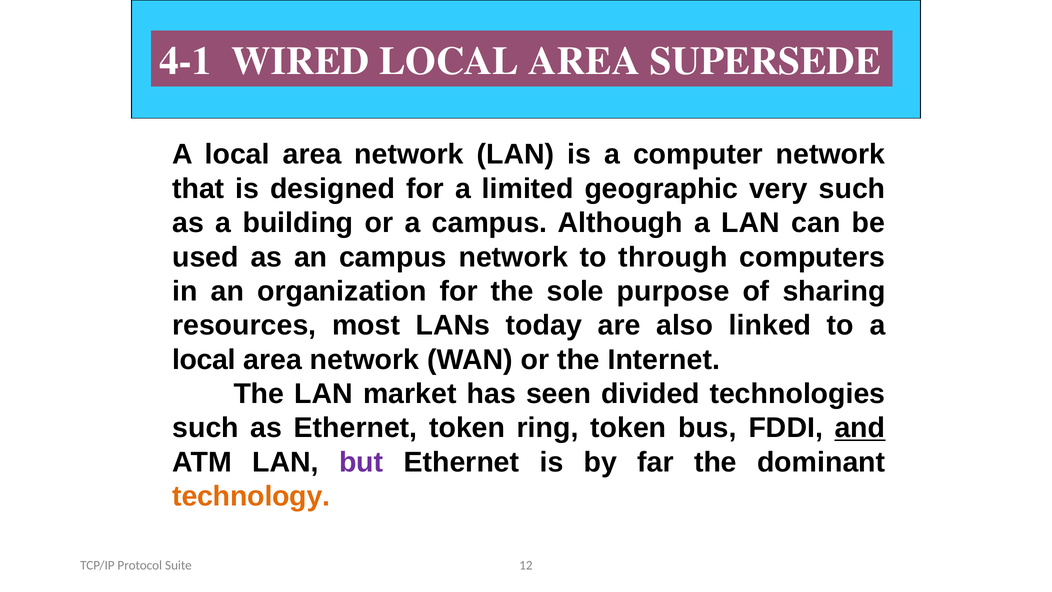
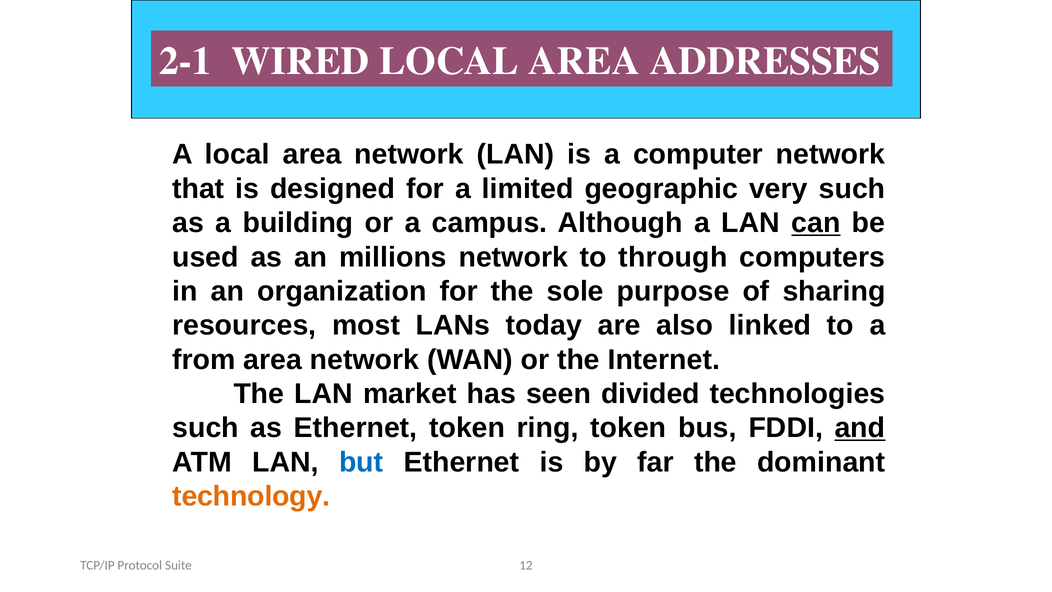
4-1: 4-1 -> 2-1
SUPERSEDE: SUPERSEDE -> ADDRESSES
can underline: none -> present
an campus: campus -> millions
local at (204, 360): local -> from
but colour: purple -> blue
